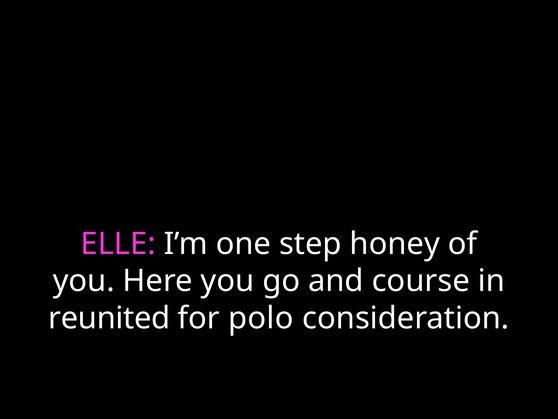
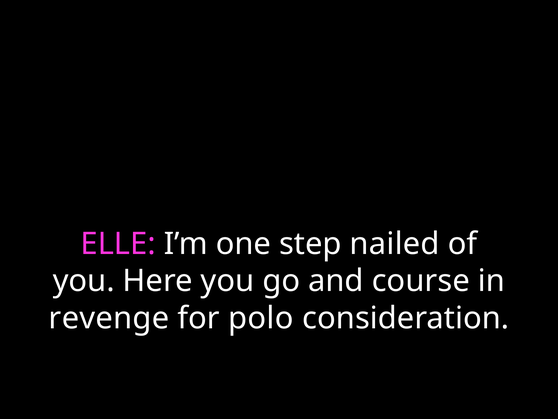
honey: honey -> nailed
reunited: reunited -> revenge
